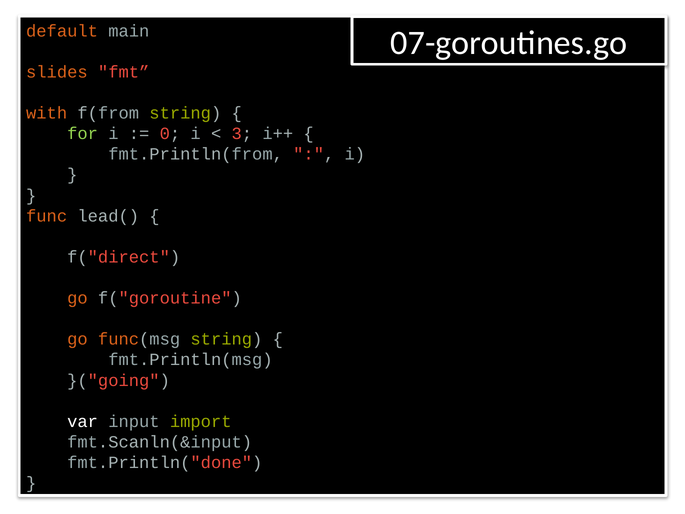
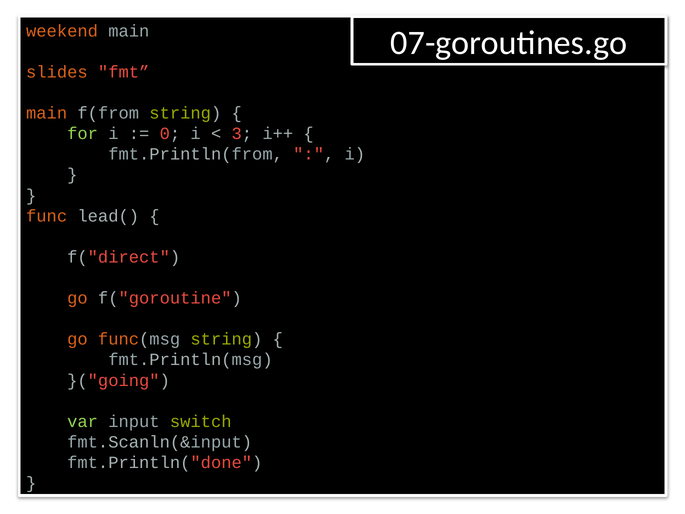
default: default -> weekend
with at (47, 113): with -> main
var colour: white -> light green
import: import -> switch
